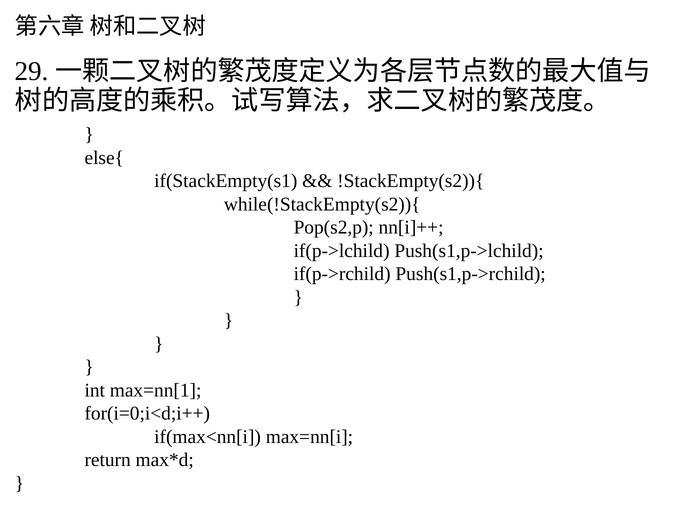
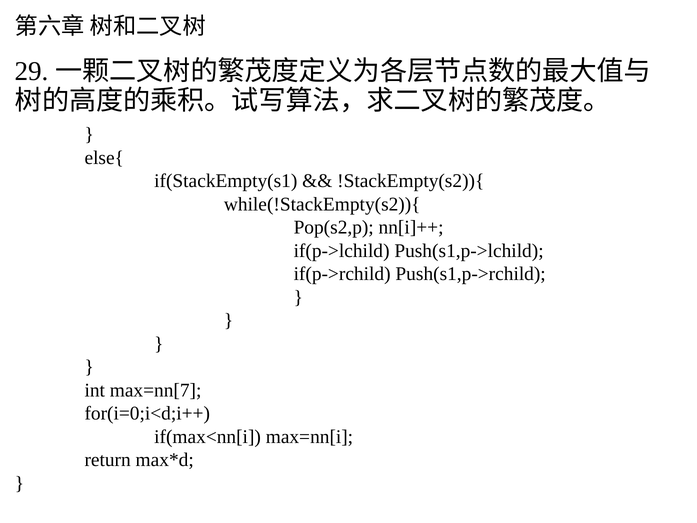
max=nn[1: max=nn[1 -> max=nn[7
